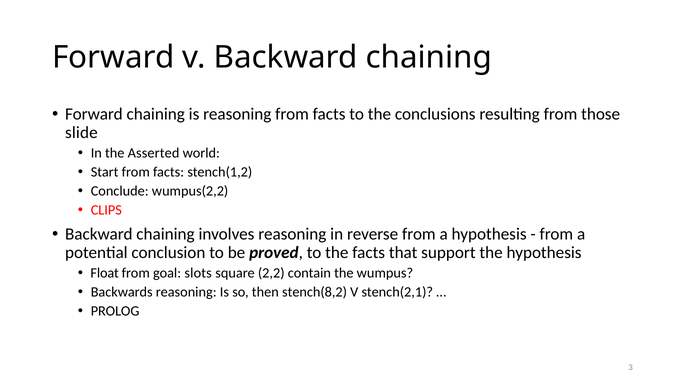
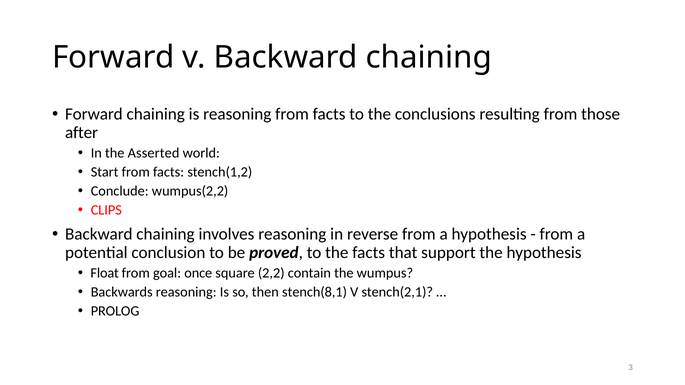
slide: slide -> after
slots: slots -> once
stench(8,2: stench(8,2 -> stench(8,1
